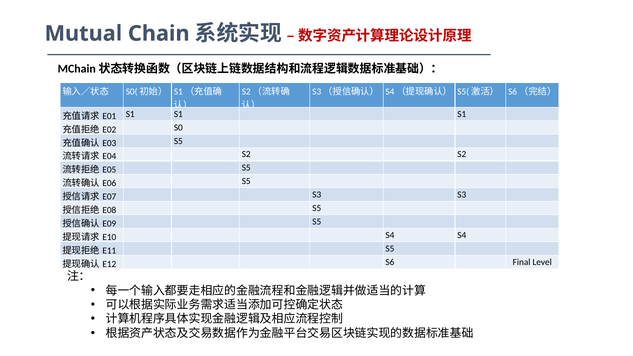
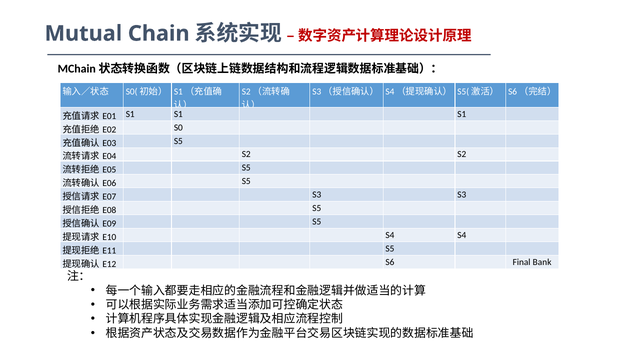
Level: Level -> Bank
